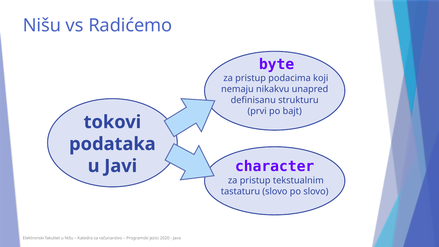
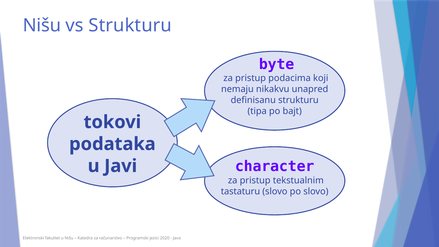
vs Radićemo: Radićemo -> Strukturu
prvi: prvi -> tipa
